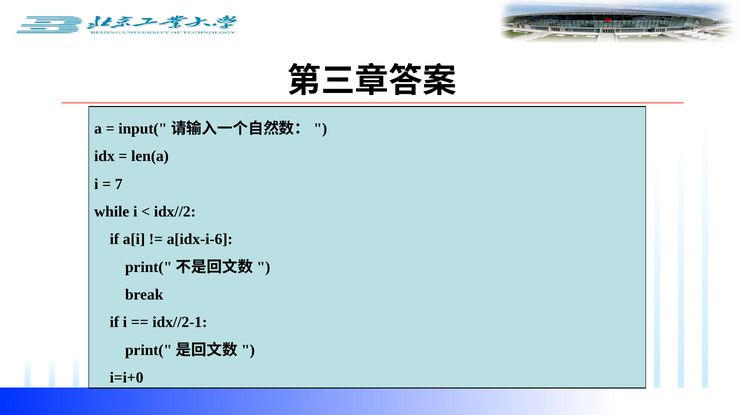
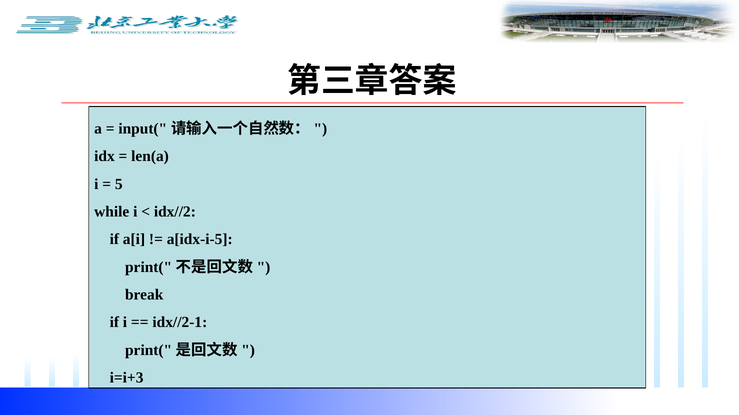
7: 7 -> 5
a[idx-i-6: a[idx-i-6 -> a[idx-i-5
i=i+0: i=i+0 -> i=i+3
